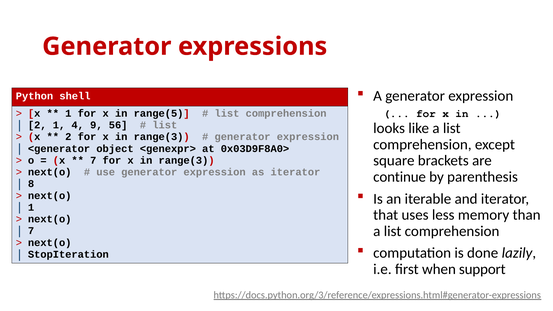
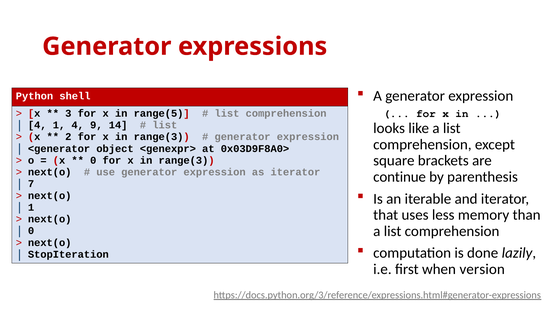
1 at (68, 113): 1 -> 3
2 at (37, 125): 2 -> 4
56: 56 -> 14
7 at (93, 160): 7 -> 0
8: 8 -> 7
7 at (31, 231): 7 -> 0
support: support -> version
